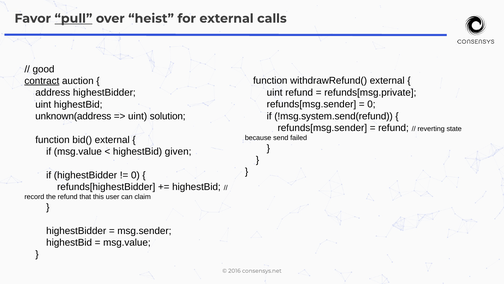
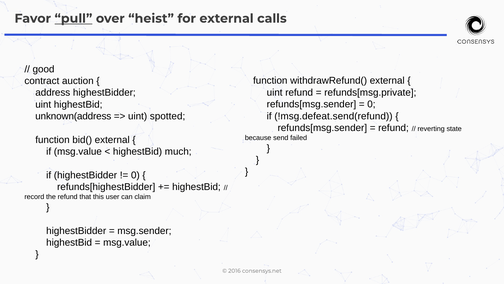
contract underline: present -> none
!msg.system.send(refund: !msg.system.send(refund -> !msg.defeat.send(refund
solution: solution -> spotted
given: given -> much
